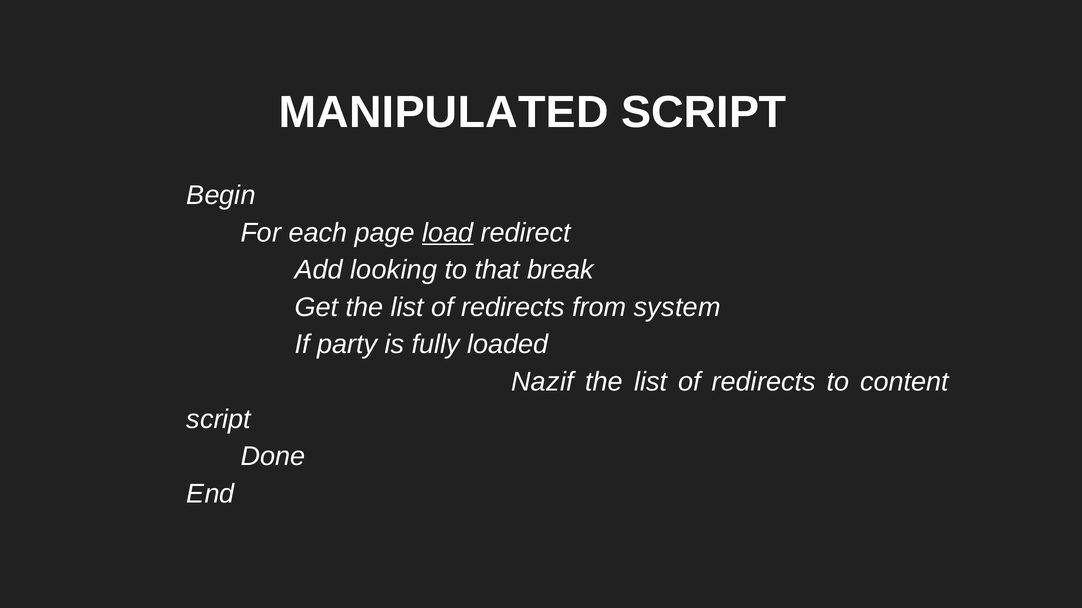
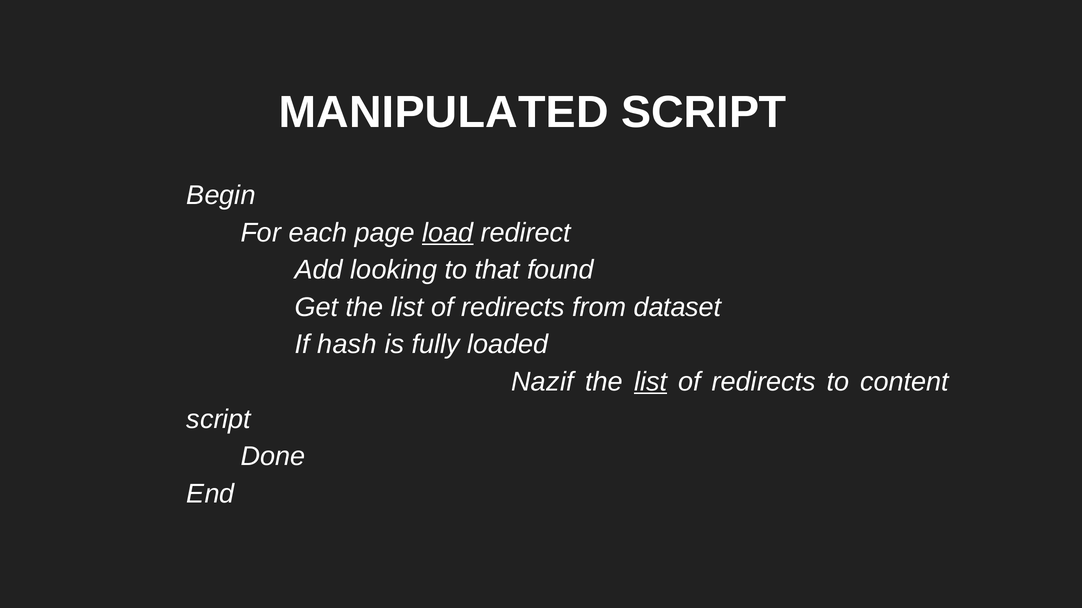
break: break -> found
system: system -> dataset
party: party -> hash
list at (651, 382) underline: none -> present
